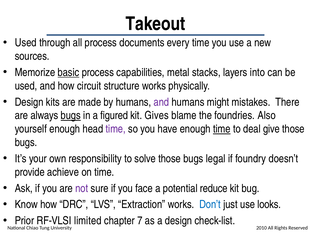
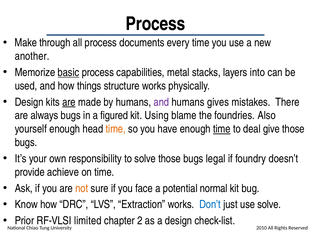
Takeout at (155, 24): Takeout -> Process
Used at (26, 43): Used -> Make
sources: sources -> another
circuit: circuit -> things
are at (69, 102) underline: none -> present
might: might -> gives
bugs at (71, 116) underline: present -> none
Gives: Gives -> Using
time at (116, 129) colour: purple -> orange
not colour: purple -> orange
reduce: reduce -> normal
use looks: looks -> solve
7: 7 -> 2
